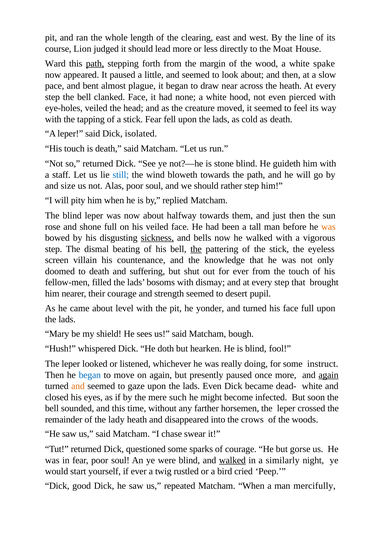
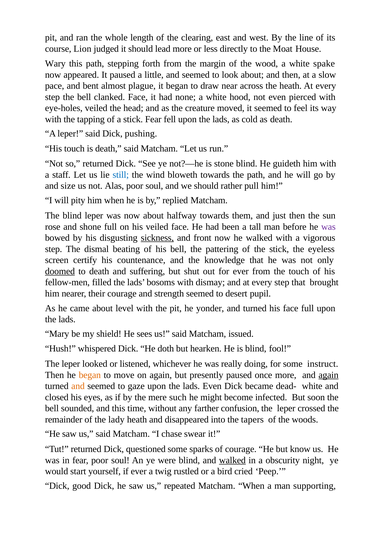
Ward: Ward -> Wary
path at (95, 64) underline: present -> none
isolated: isolated -> pushing
rather step: step -> pull
was at (328, 227) colour: orange -> purple
bells: bells -> front
the at (196, 249) underline: present -> none
villain: villain -> certify
doomed underline: none -> present
bough: bough -> issued
began at (90, 375) colour: blue -> orange
horsemen: horsemen -> confusion
crows: crows -> tapers
gorse: gorse -> know
similarly: similarly -> obscurity
mercifully: mercifully -> supporting
